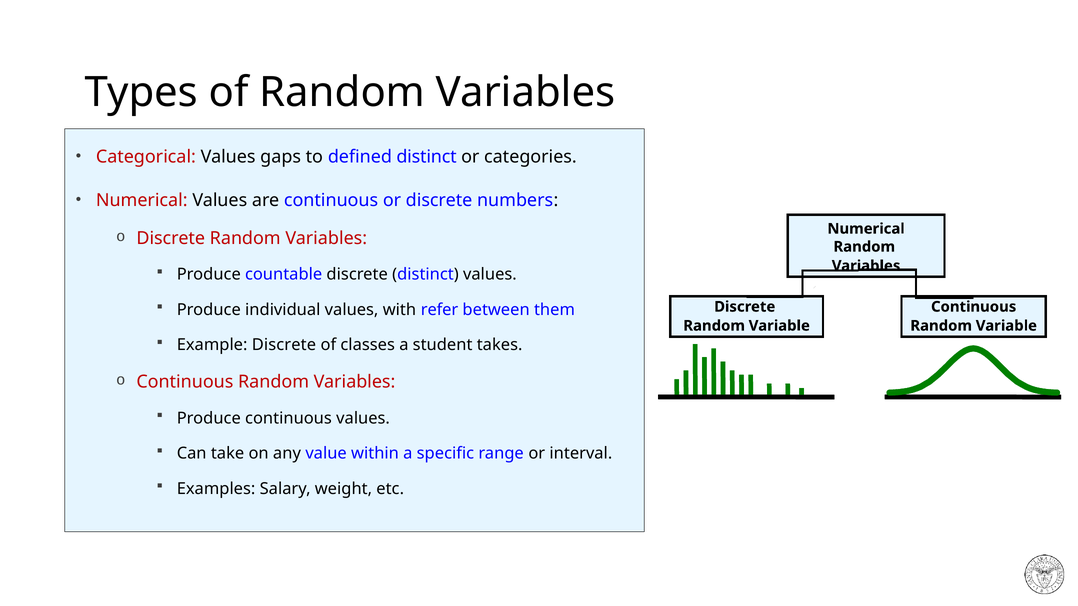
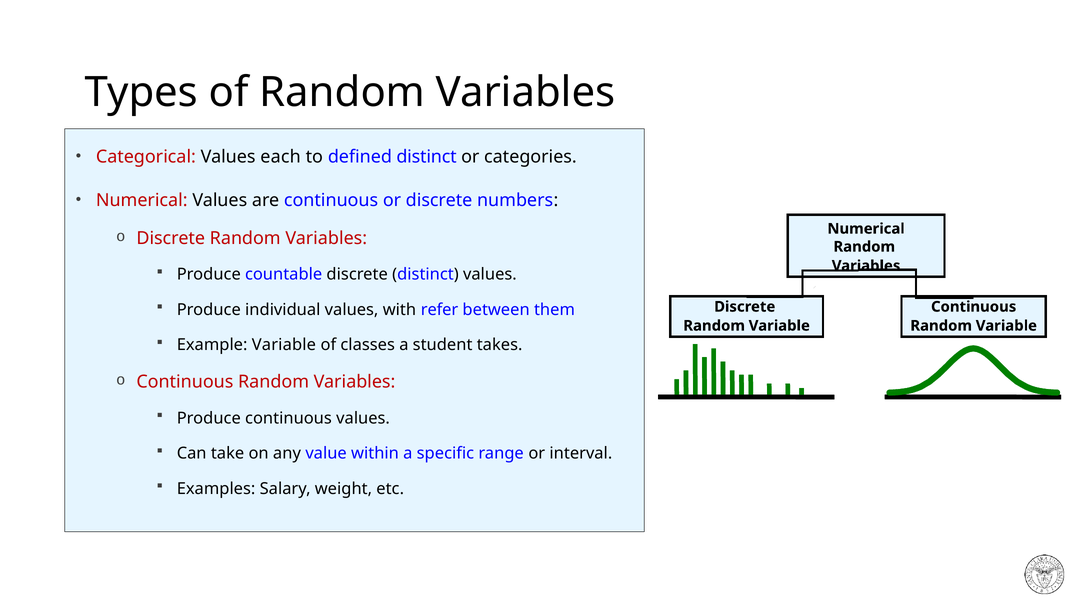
gaps: gaps -> each
Example Discrete: Discrete -> Variable
